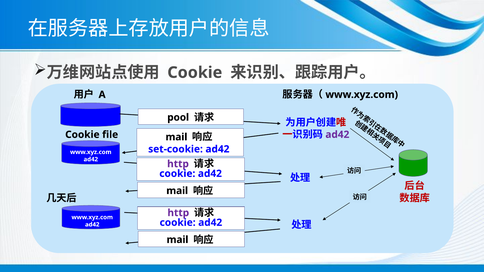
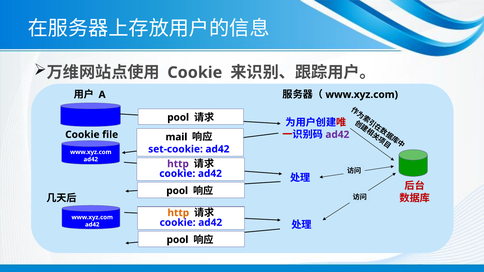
mail at (177, 191): mail -> pool
http at (178, 213) colour: purple -> orange
mail at (178, 240): mail -> pool
